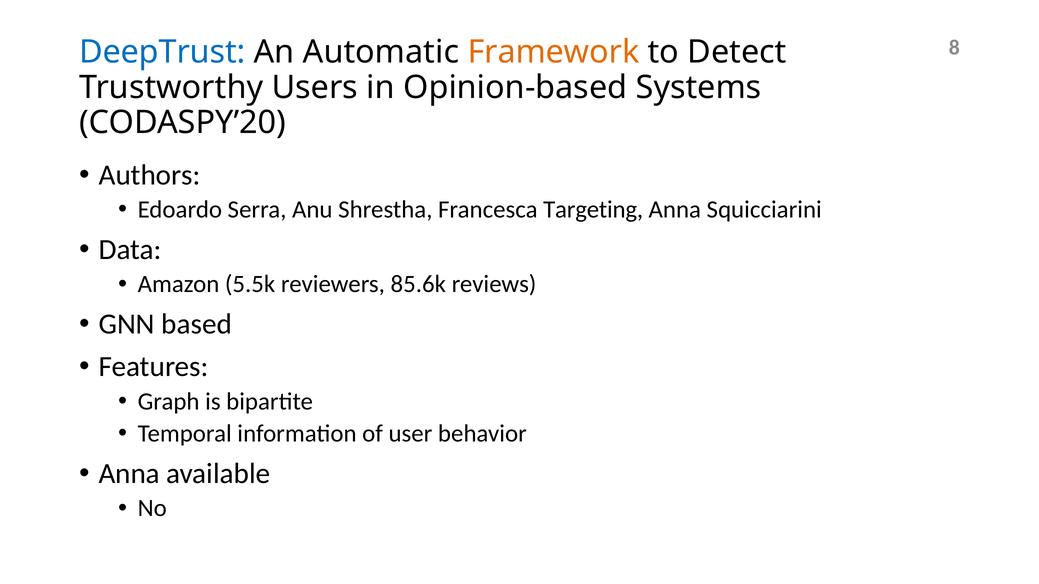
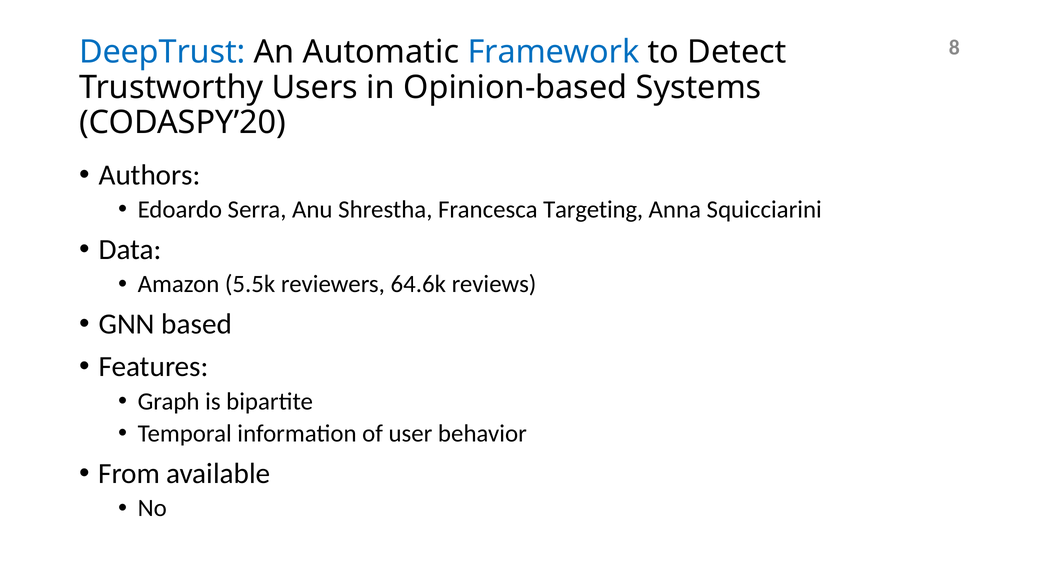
Framework colour: orange -> blue
85.6k: 85.6k -> 64.6k
Anna at (129, 474): Anna -> From
